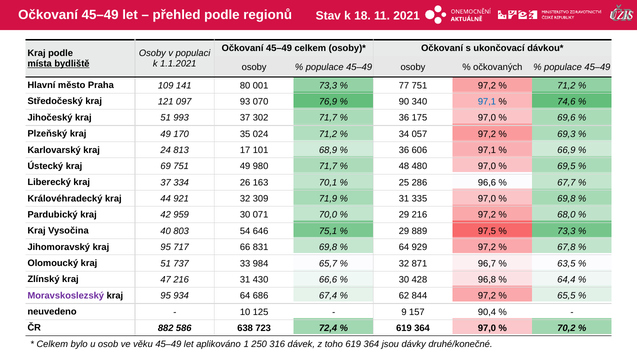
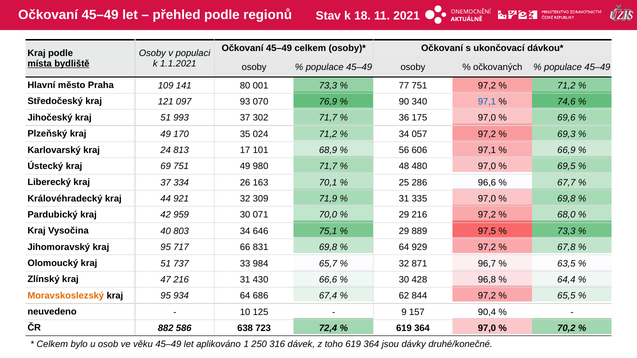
36 at (404, 150): 36 -> 56
803 54: 54 -> 34
Moravskoslezský colour: purple -> orange
